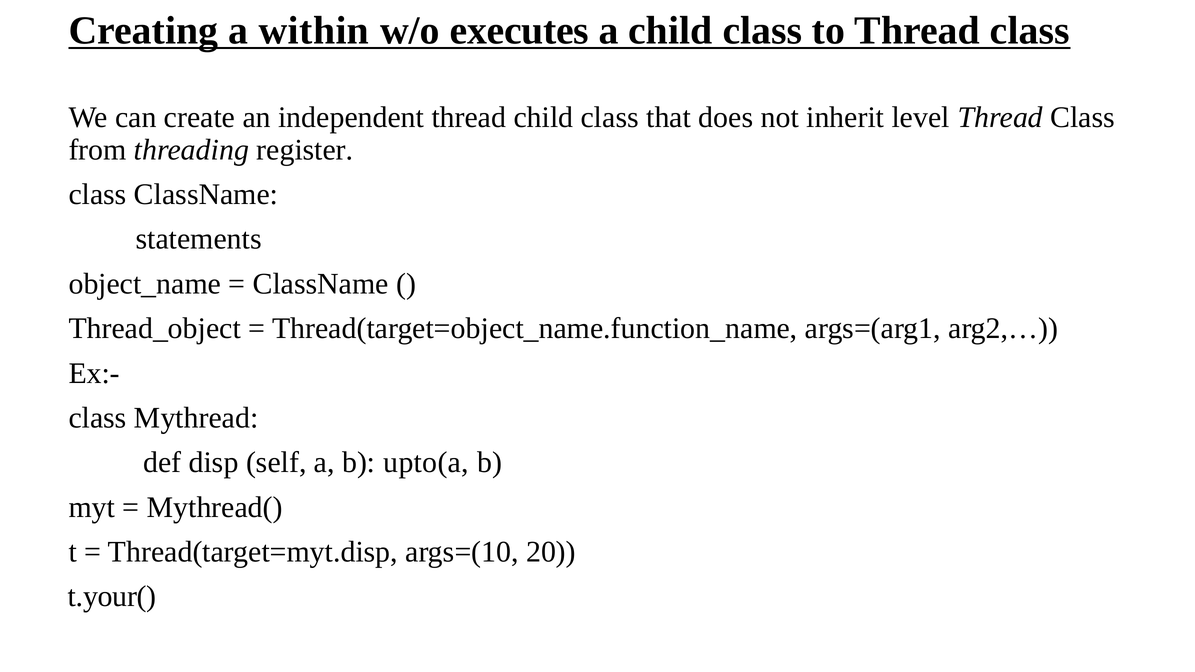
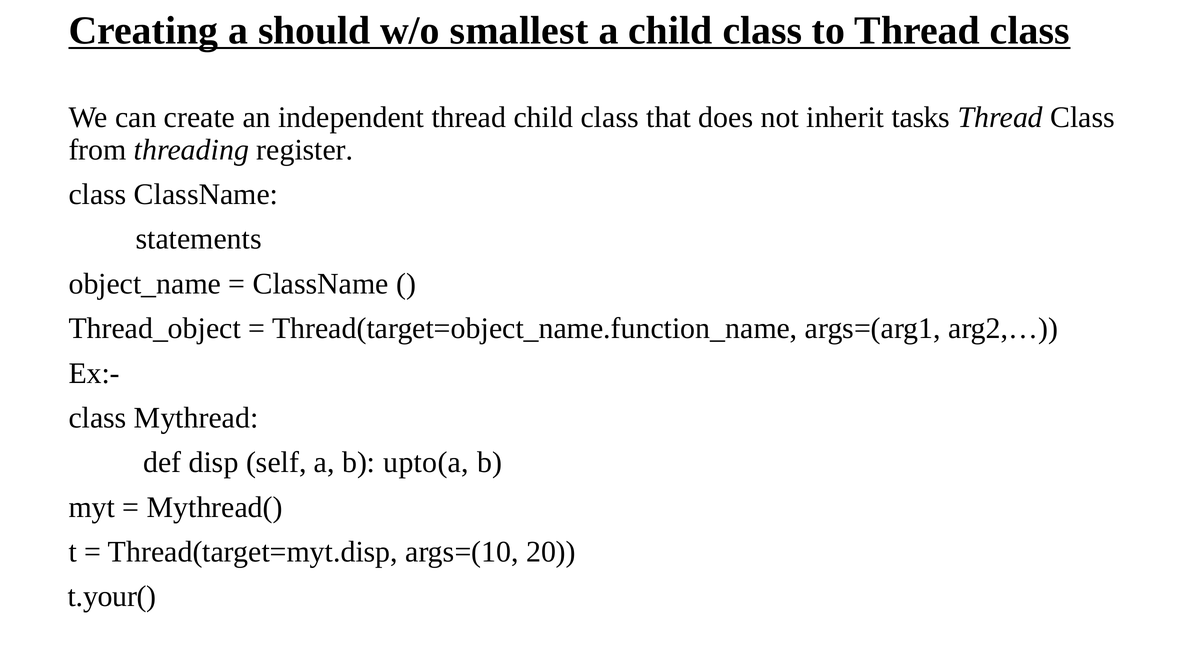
within: within -> should
executes: executes -> smallest
level: level -> tasks
